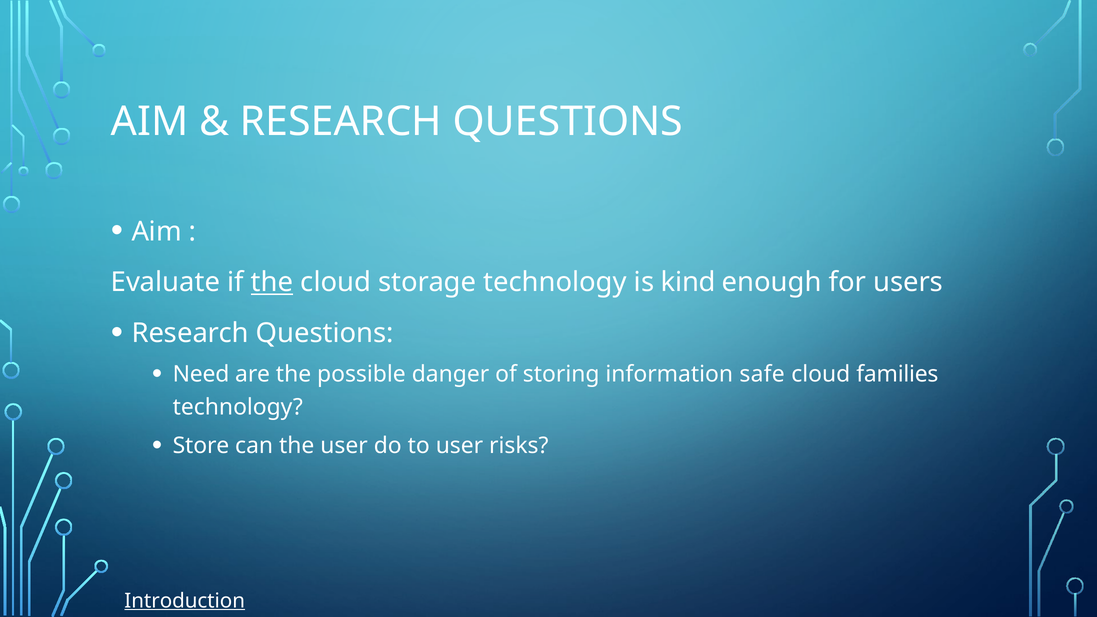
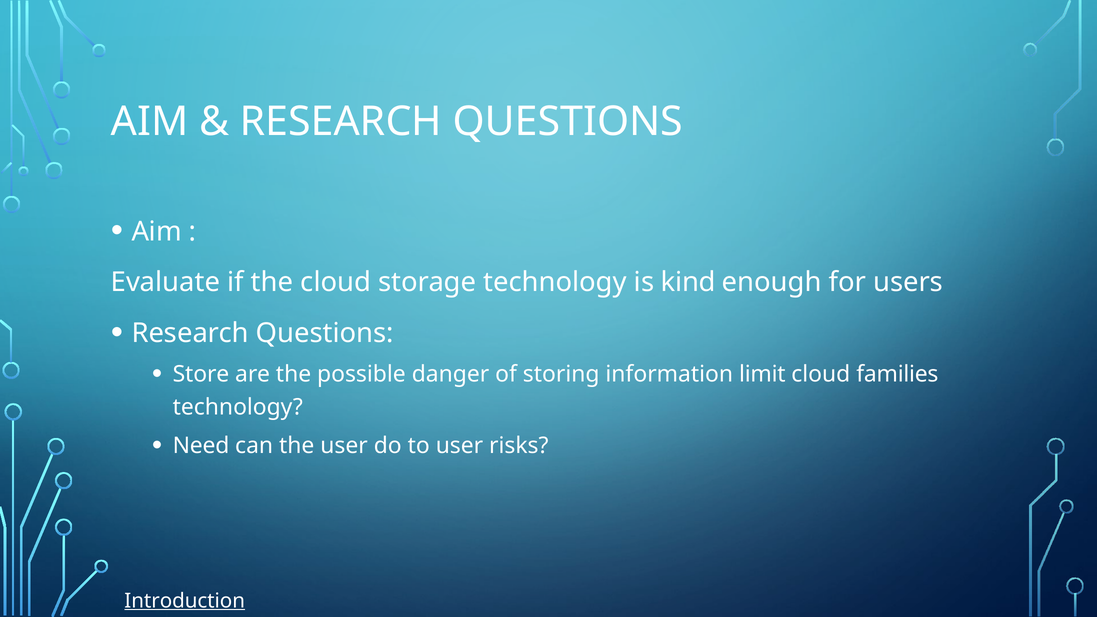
the at (272, 282) underline: present -> none
Need: Need -> Store
safe: safe -> limit
Store: Store -> Need
